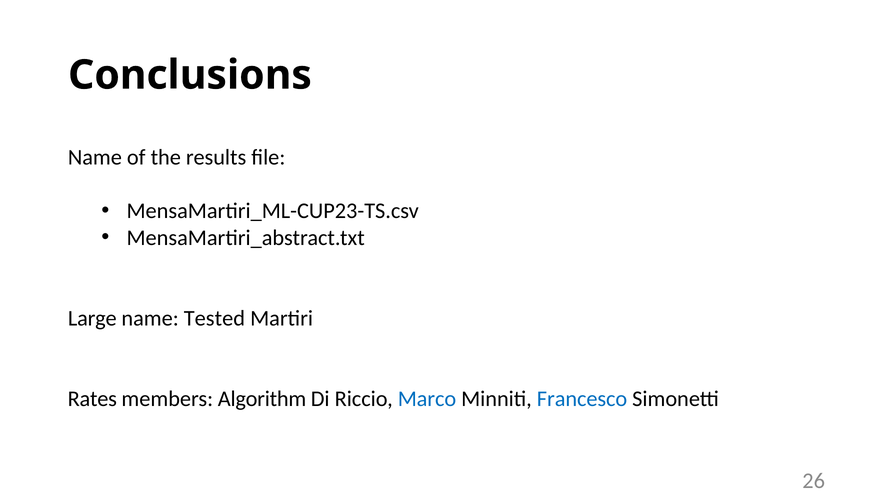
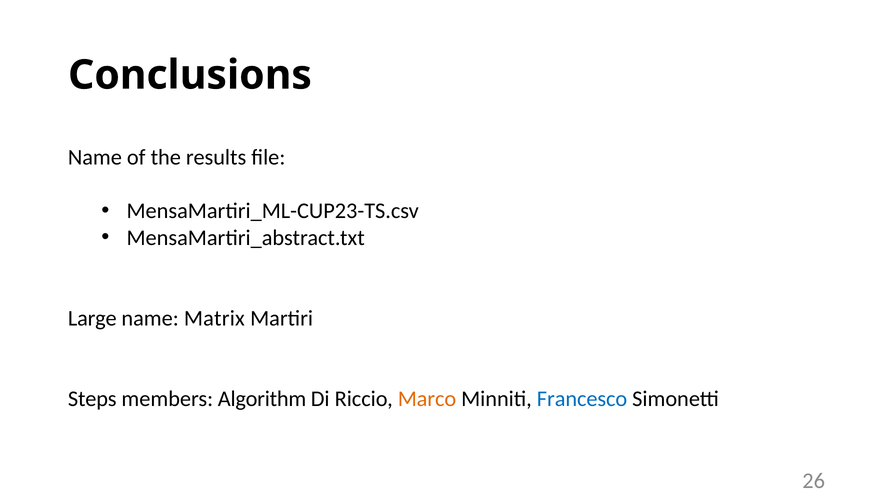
Tested: Tested -> Matrix
Rates: Rates -> Steps
Marco colour: blue -> orange
